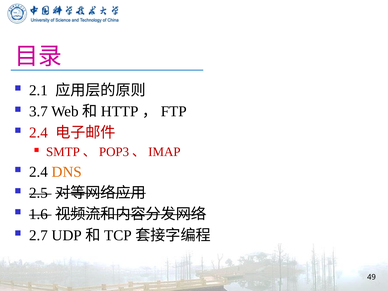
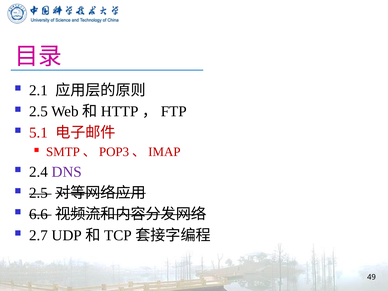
3.7 at (38, 111): 3.7 -> 2.5
2.4 at (38, 133): 2.4 -> 5.1
DNS colour: orange -> purple
1.6: 1.6 -> 6.6
